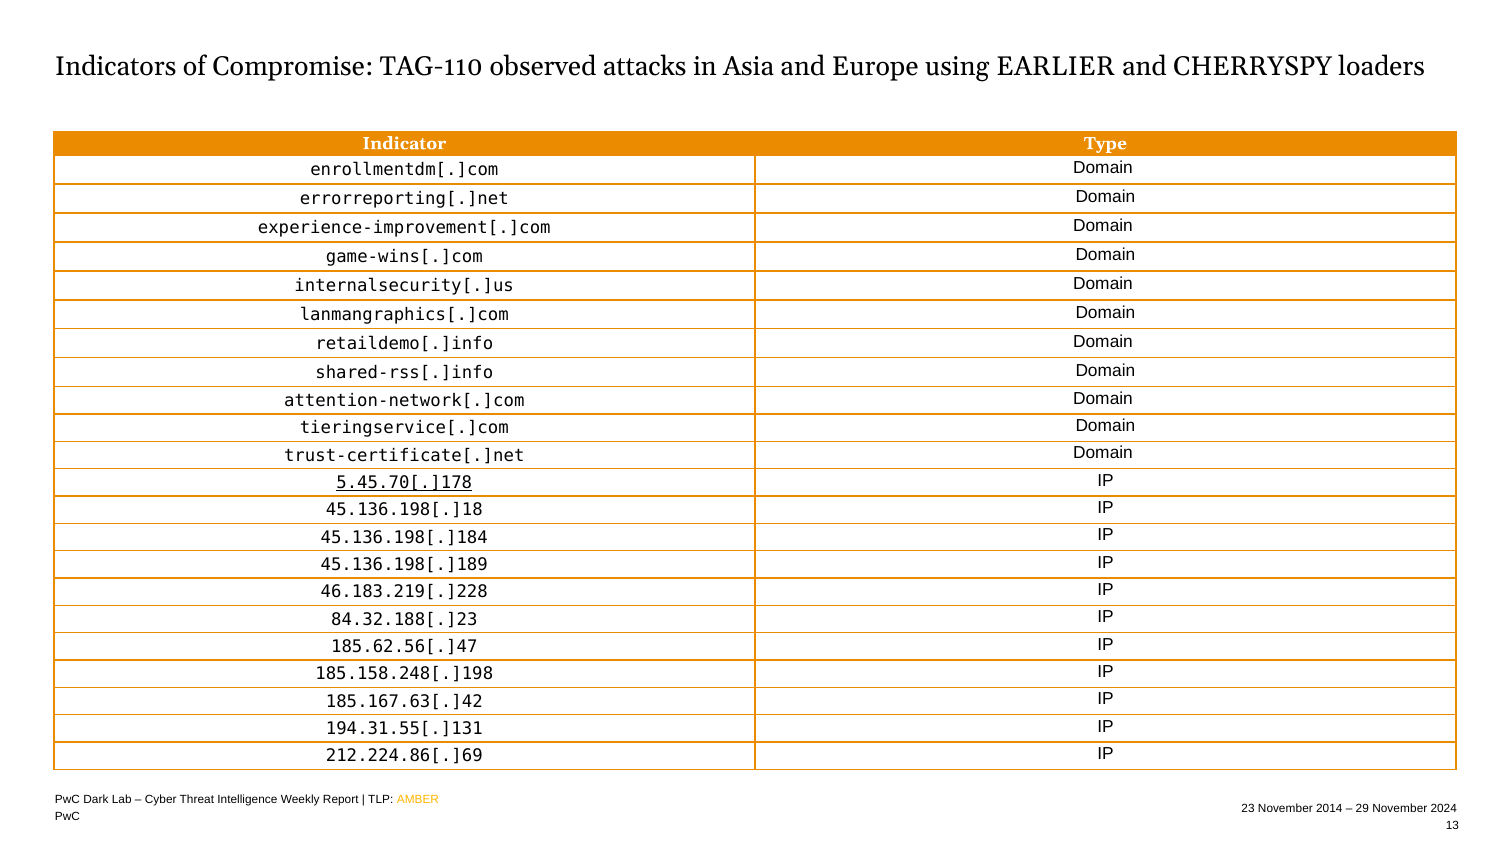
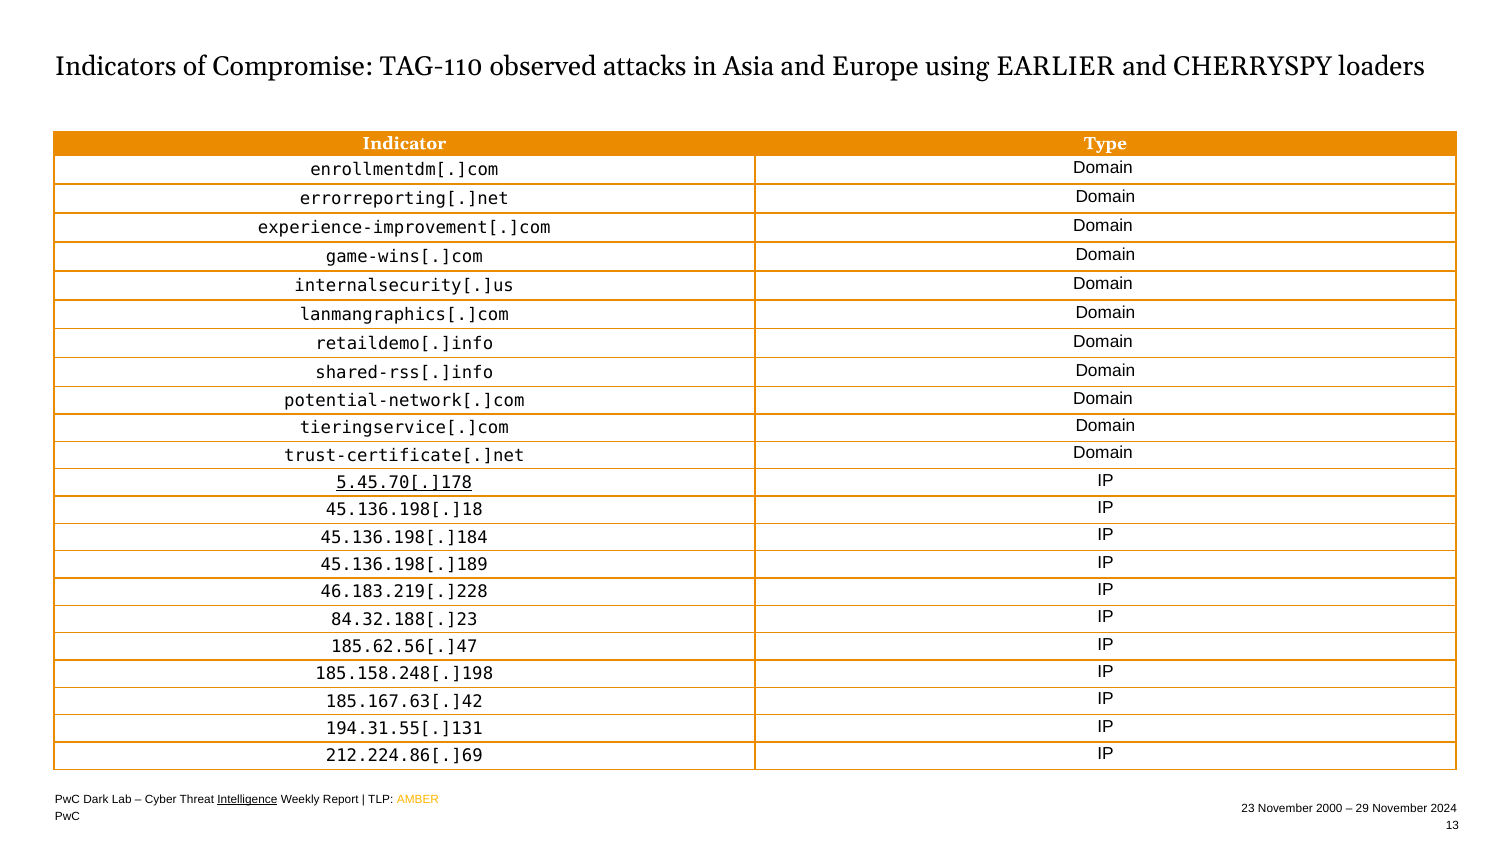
attention-network[.]com: attention-network[.]com -> potential-network[.]com
Intelligence underline: none -> present
2014: 2014 -> 2000
